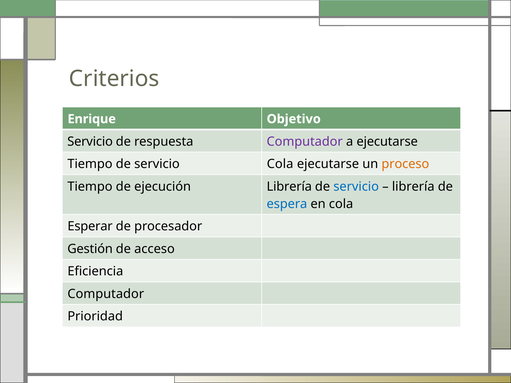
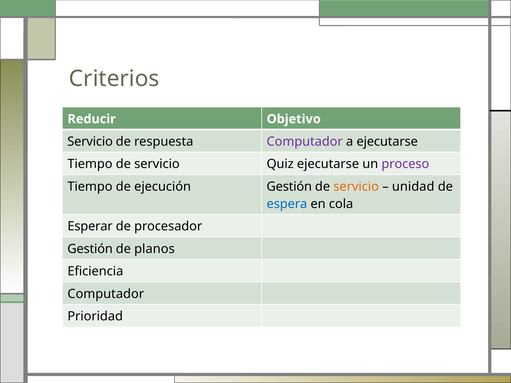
Enrique: Enrique -> Reducir
servicio Cola: Cola -> Quiz
proceso colour: orange -> purple
ejecución Librería: Librería -> Gestión
servicio at (356, 187) colour: blue -> orange
librería at (413, 187): librería -> unidad
acceso: acceso -> planos
